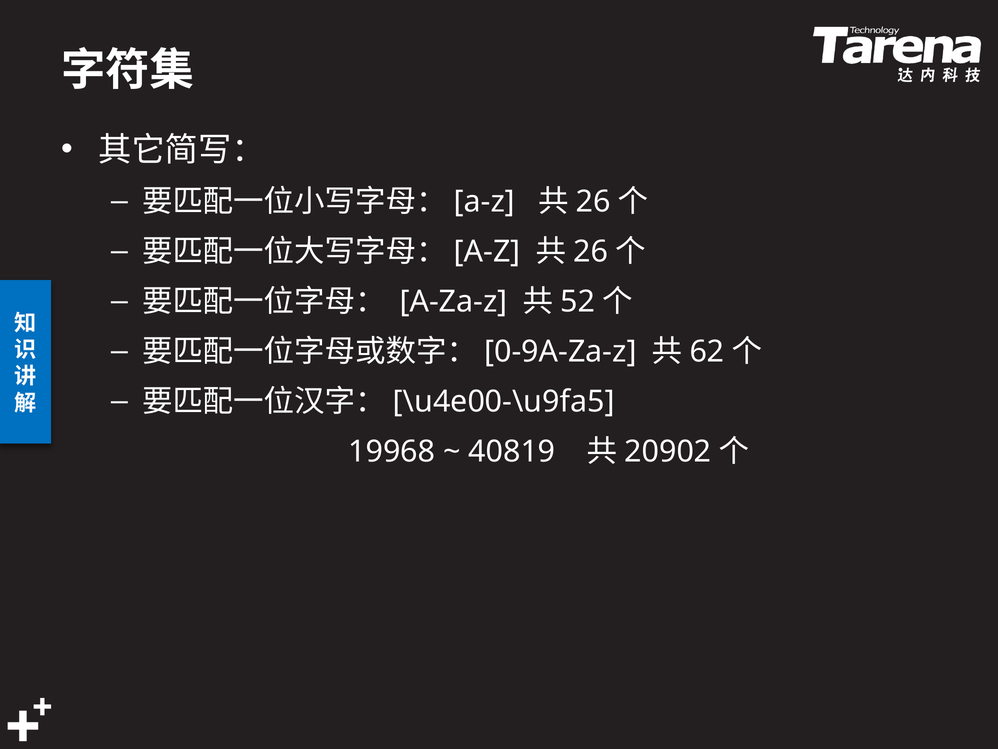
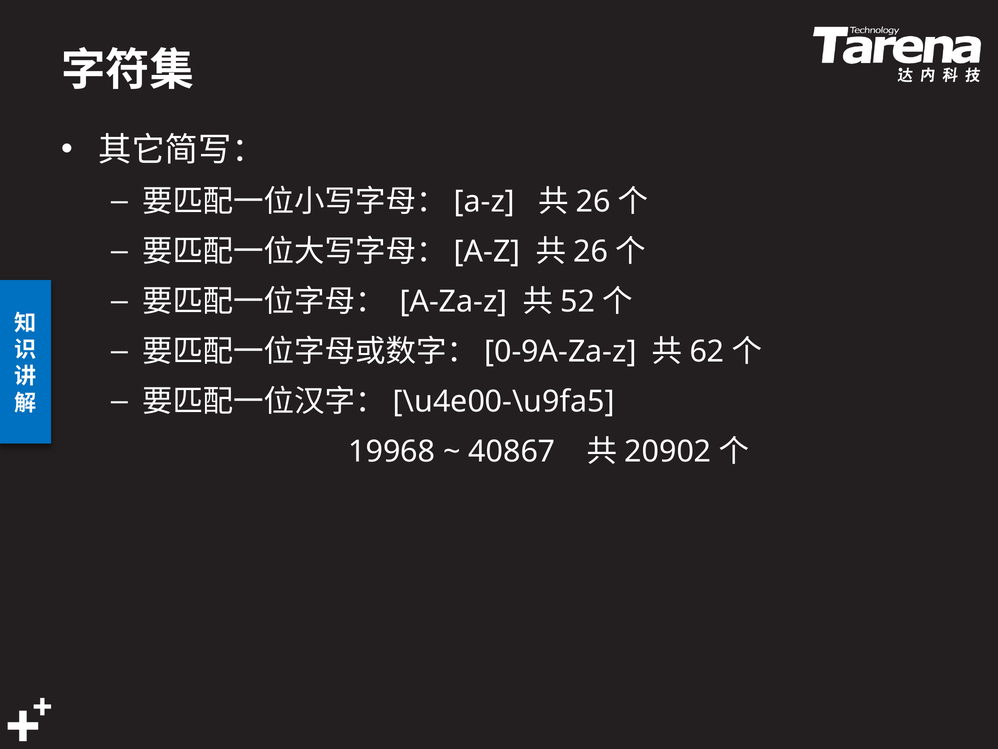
40819: 40819 -> 40867
